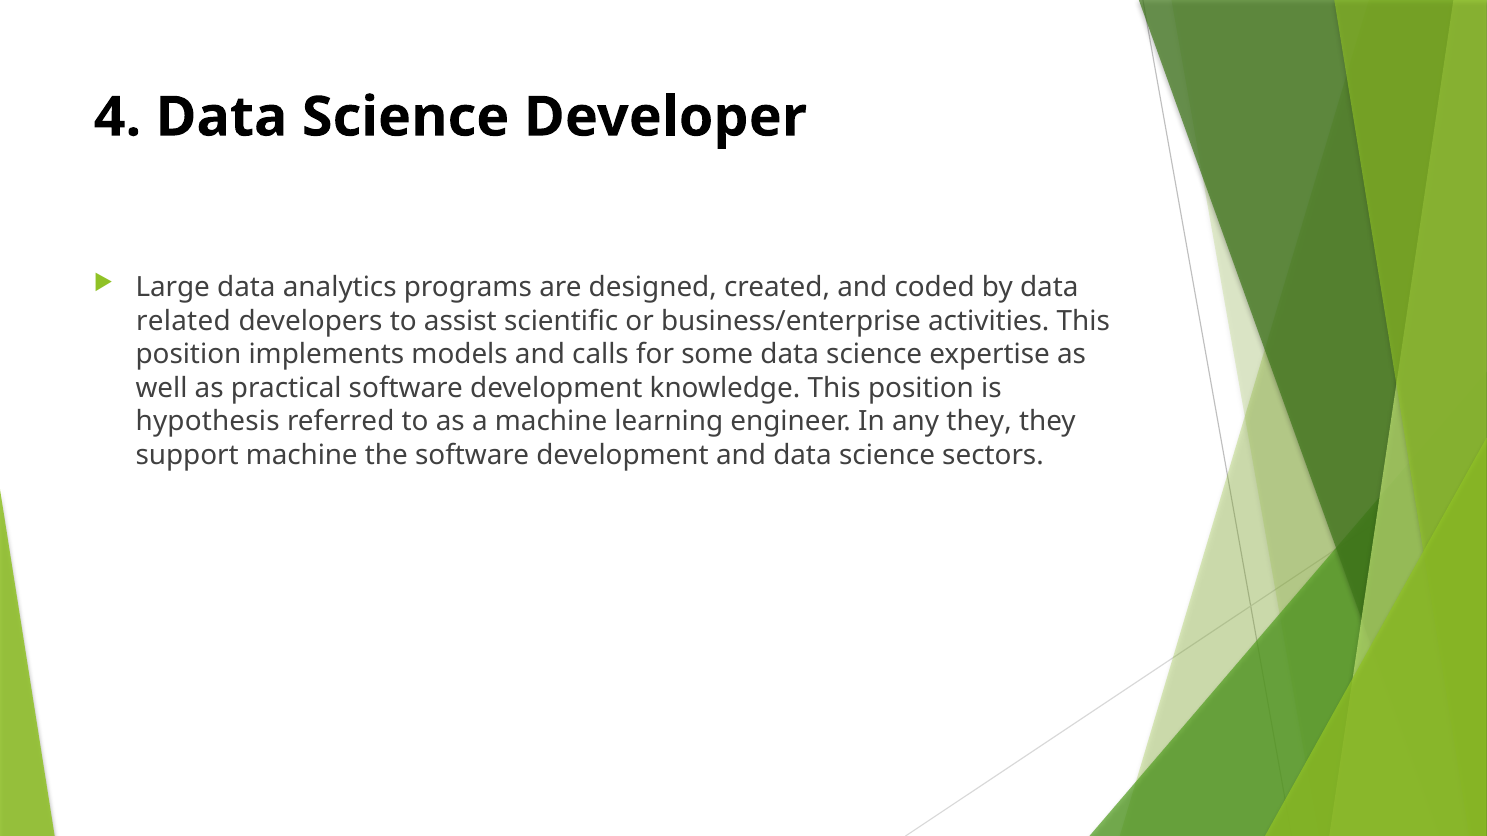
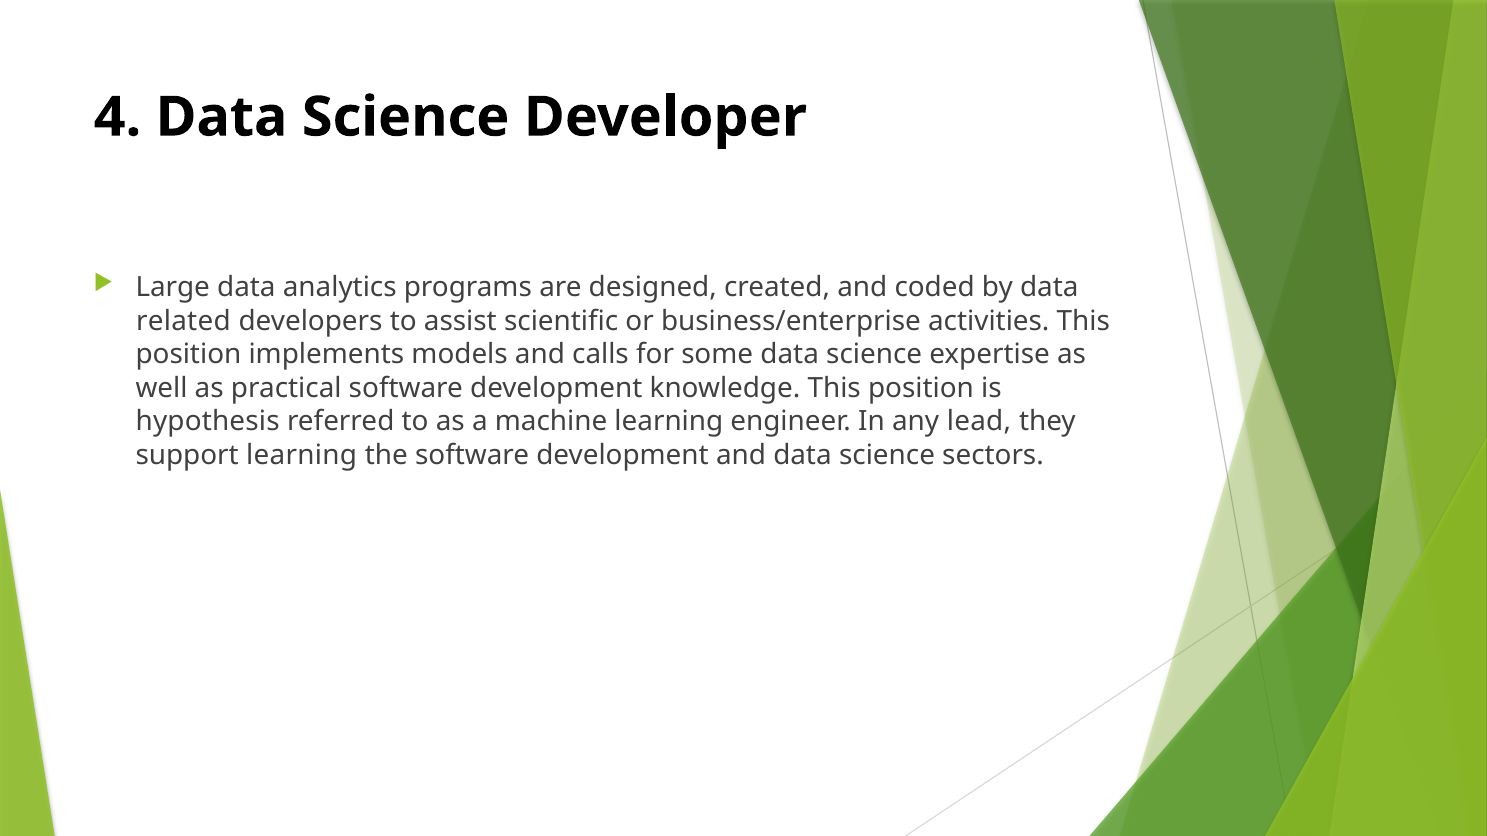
any they: they -> lead
support machine: machine -> learning
